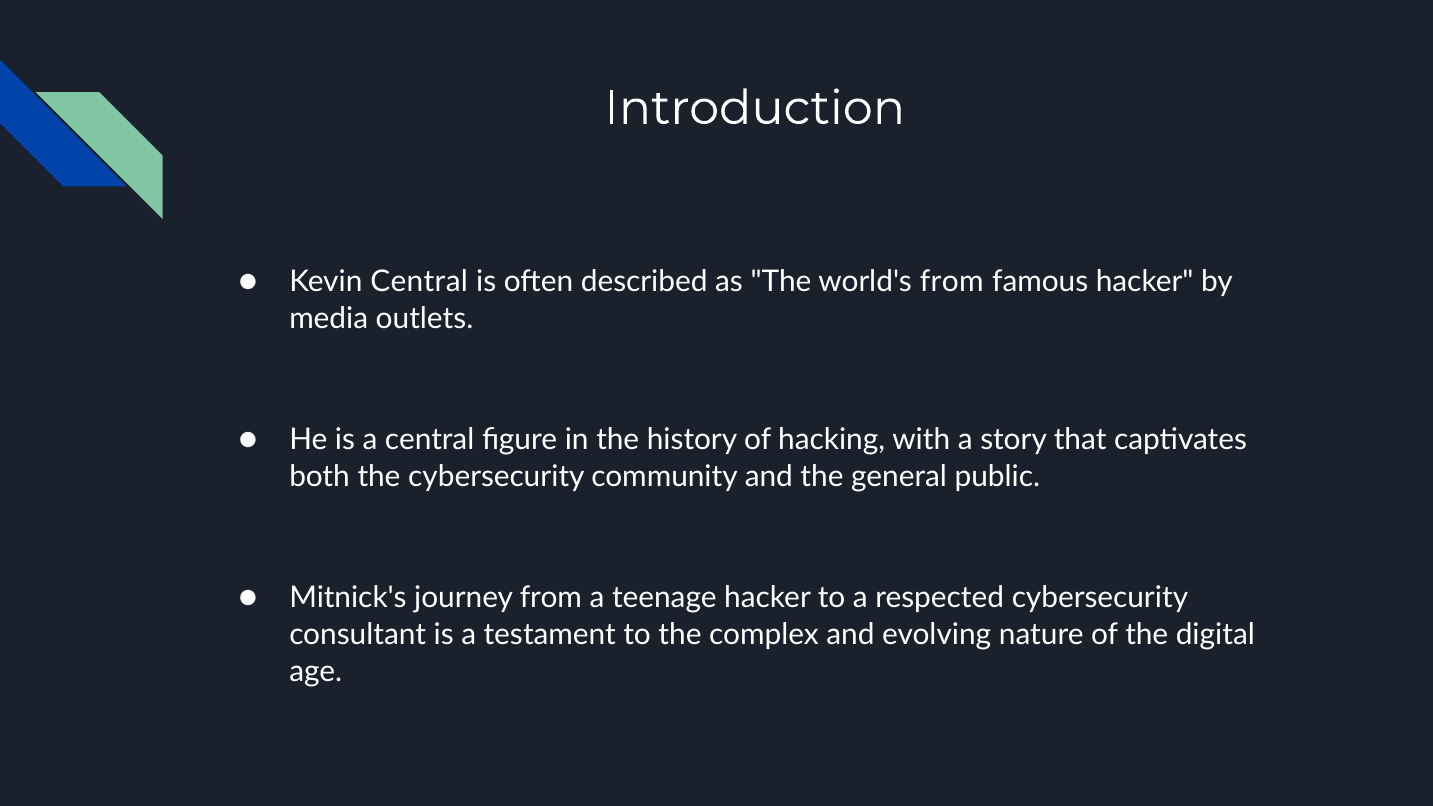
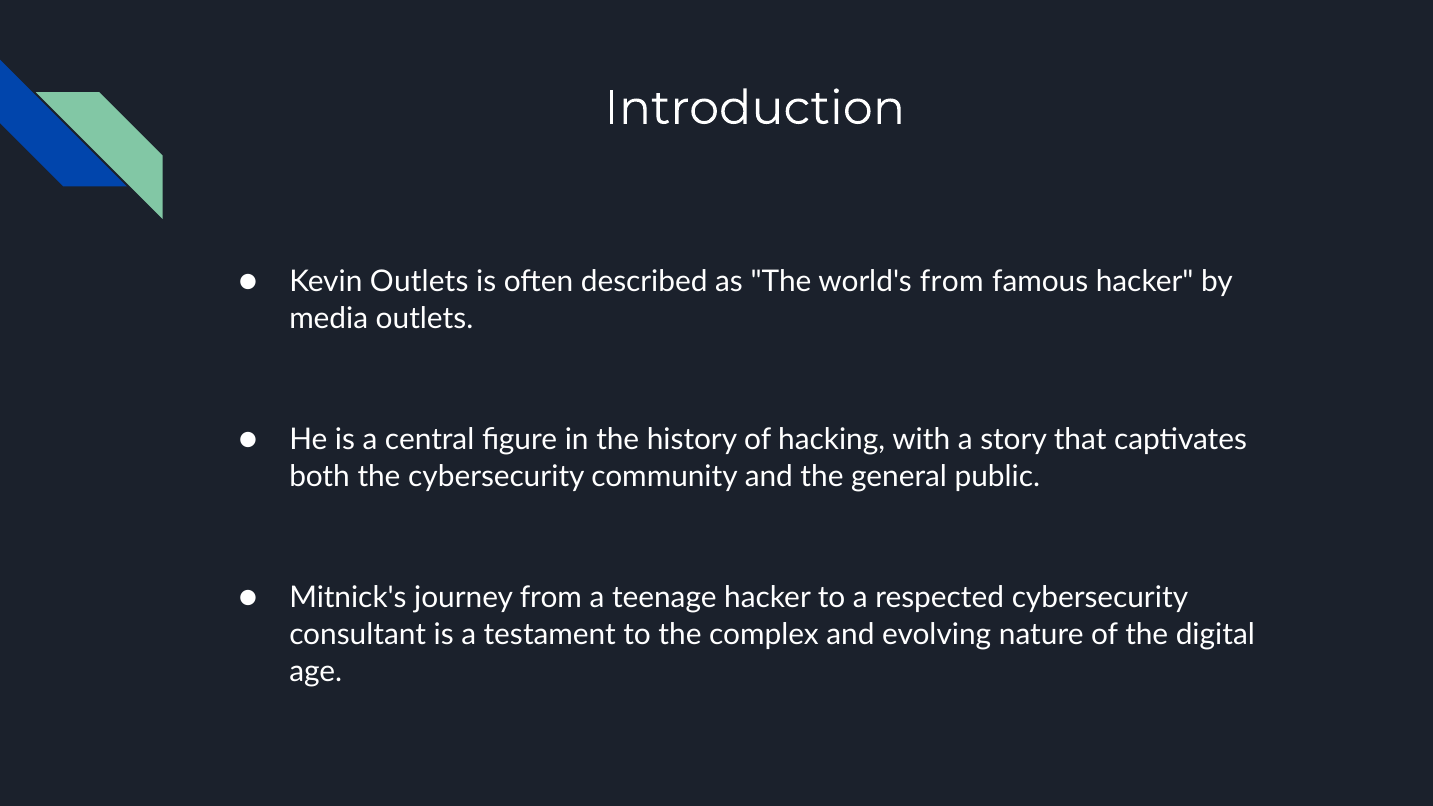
Kevin Central: Central -> Outlets
